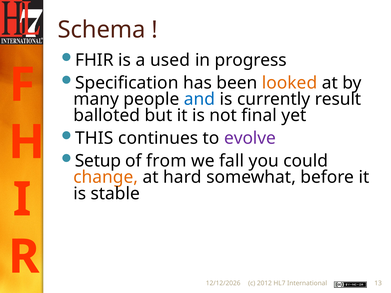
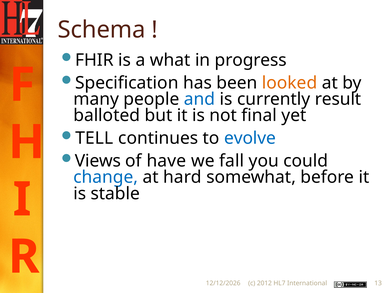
used: used -> what
THIS: THIS -> TELL
evolve colour: purple -> blue
Setup: Setup -> Views
from: from -> have
change colour: orange -> blue
